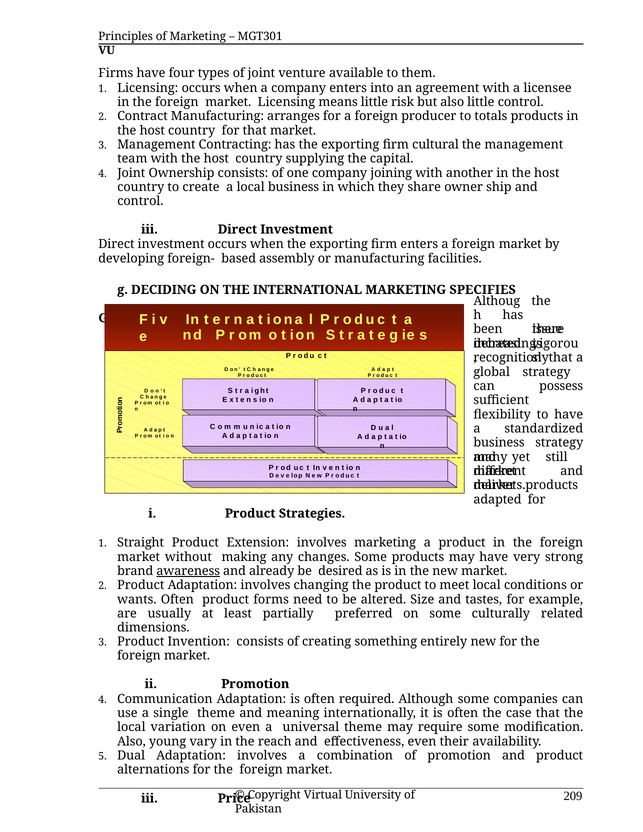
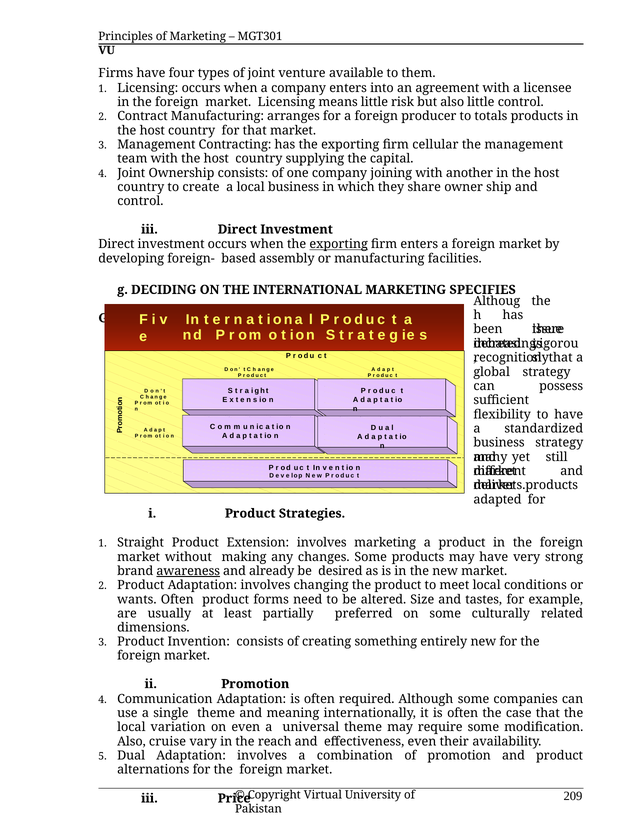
cultural: cultural -> cellular
exporting at (339, 244) underline: none -> present
young: young -> cruise
